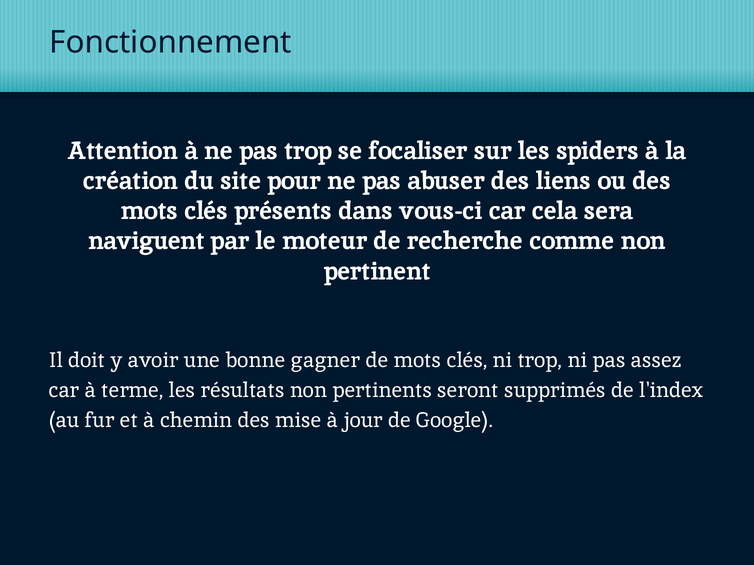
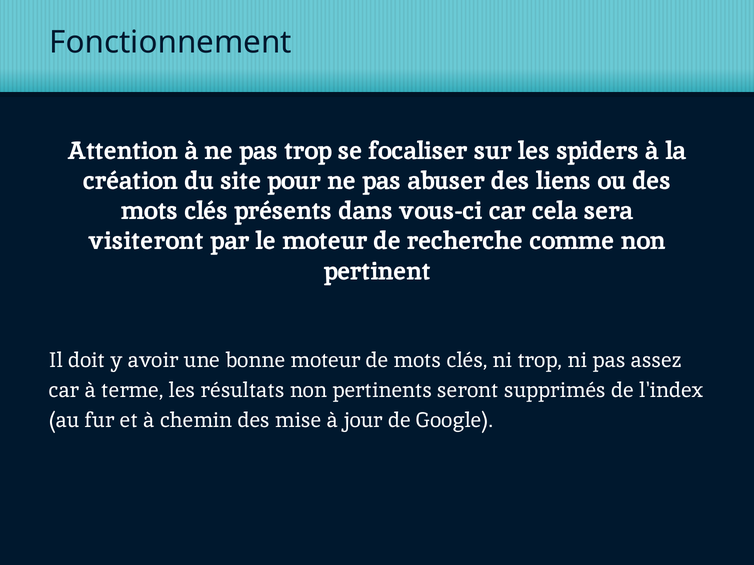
naviguent: naviguent -> visiteront
bonne gagner: gagner -> moteur
